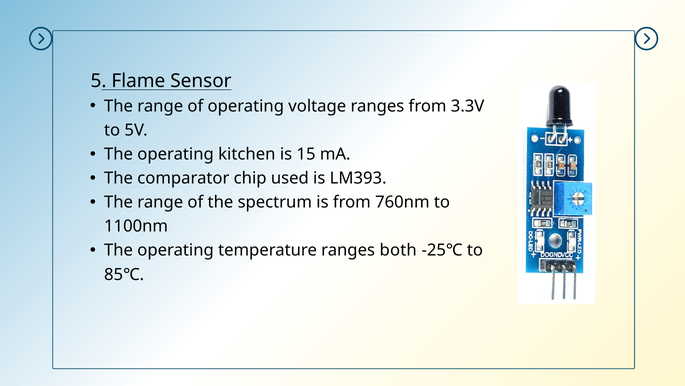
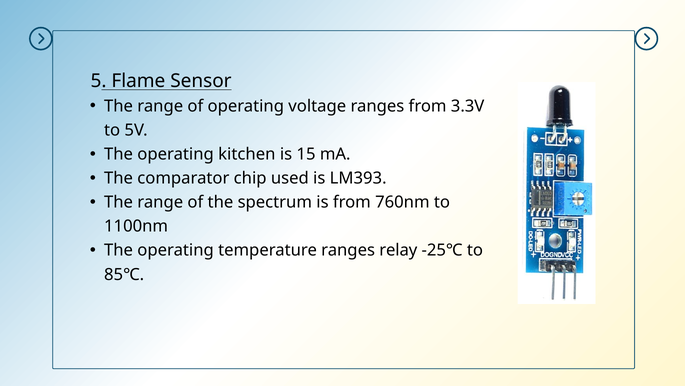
both: both -> relay
